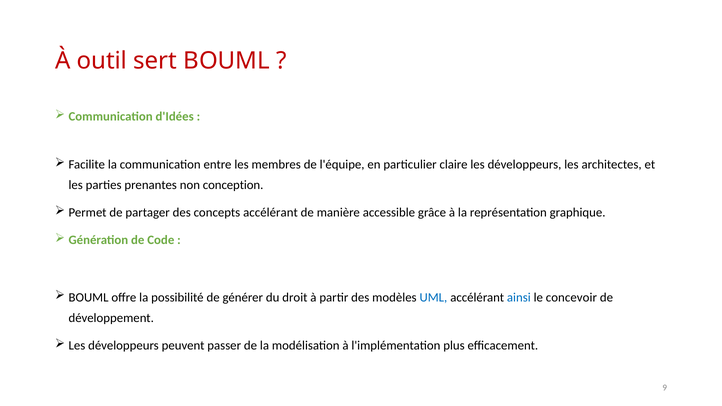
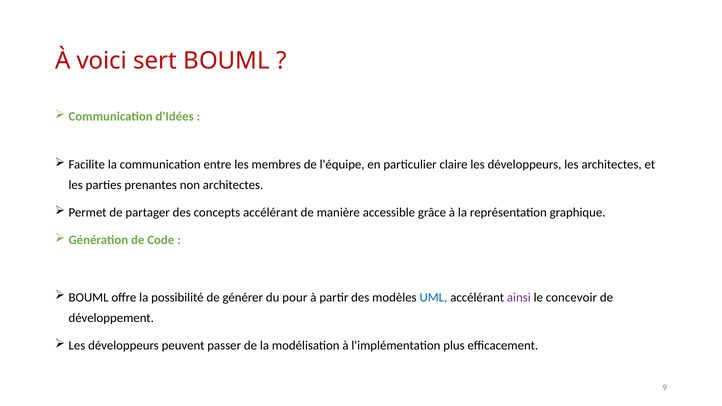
outil: outil -> voici
non conception: conception -> architectes
droit: droit -> pour
ainsi colour: blue -> purple
